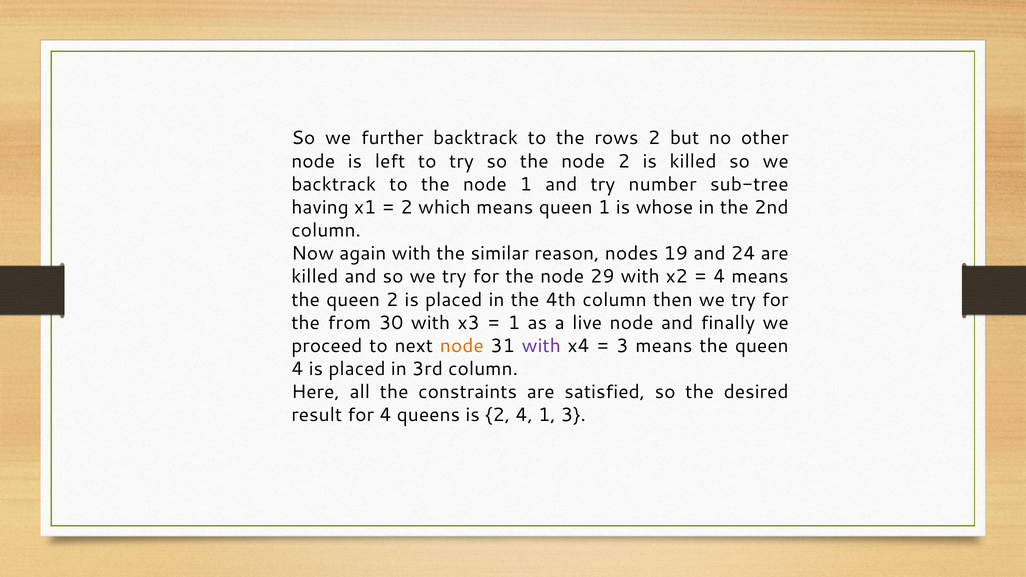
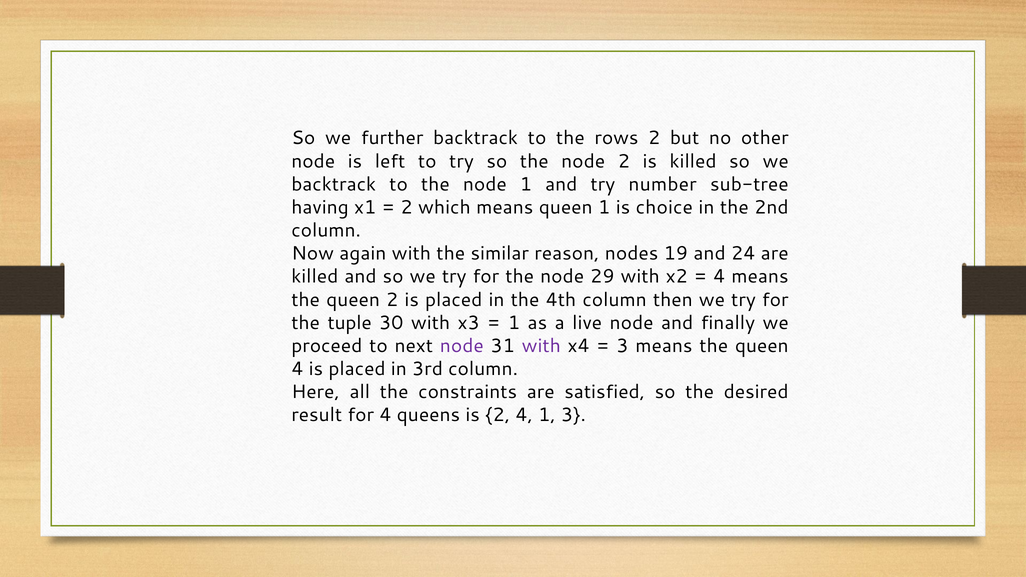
whose: whose -> choice
from: from -> tuple
node at (462, 346) colour: orange -> purple
